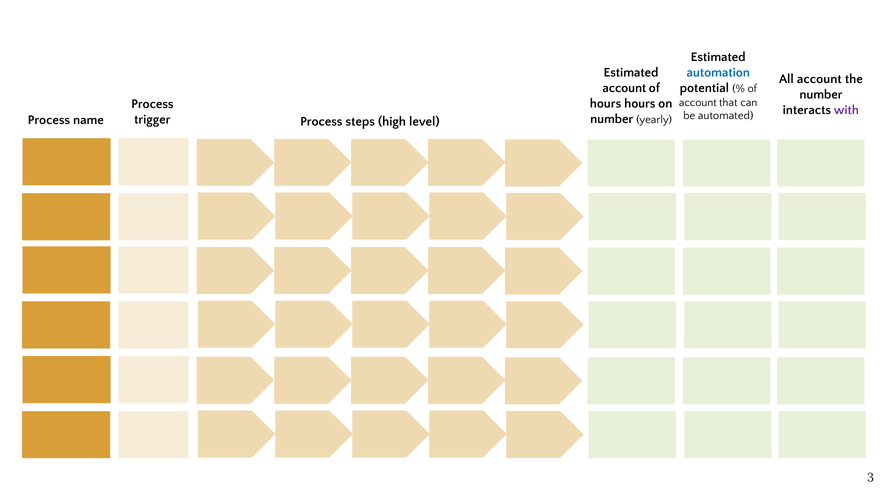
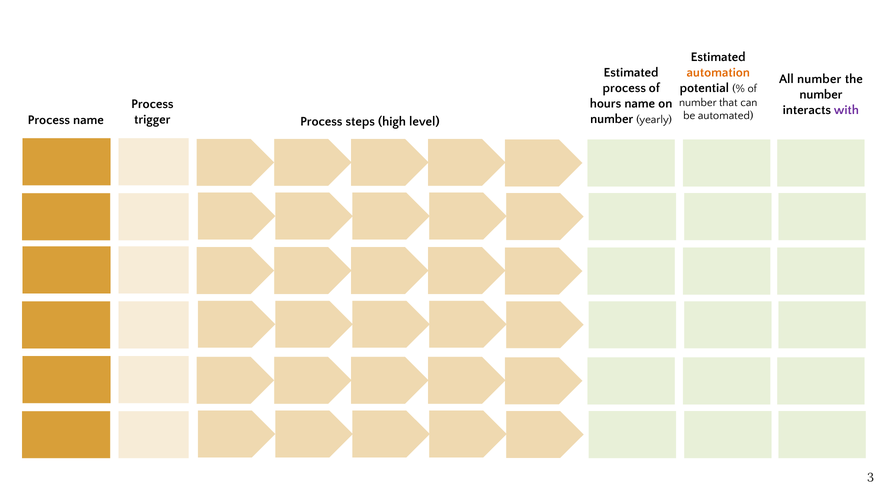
automation colour: blue -> orange
All account: account -> number
account at (624, 88): account -> process
account at (698, 102): account -> number
hours hours: hours -> name
